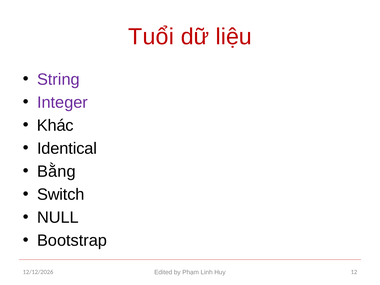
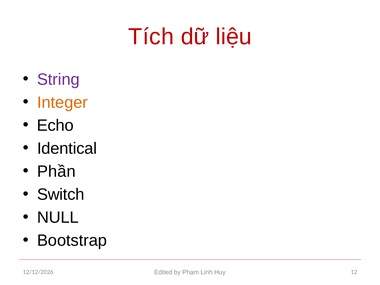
Tuổi: Tuổi -> Tích
Integer colour: purple -> orange
Khác: Khác -> Echo
Bằng: Bằng -> Phần
